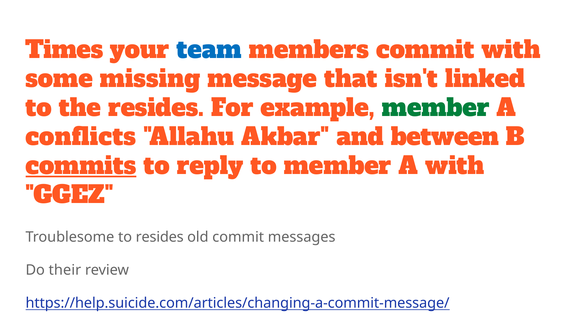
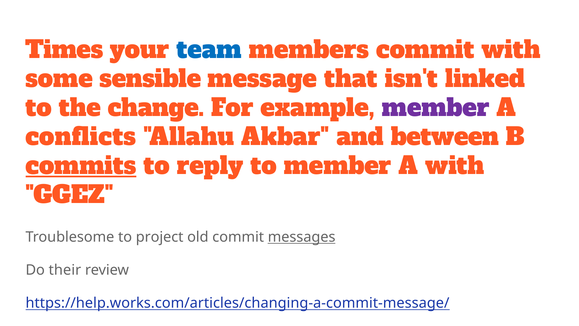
missing: missing -> sensible
the resides: resides -> change
member at (436, 108) colour: green -> purple
to resides: resides -> project
messages underline: none -> present
https://help.suicide.com/articles/changing-a-commit-message/: https://help.suicide.com/articles/changing-a-commit-message/ -> https://help.works.com/articles/changing-a-commit-message/
